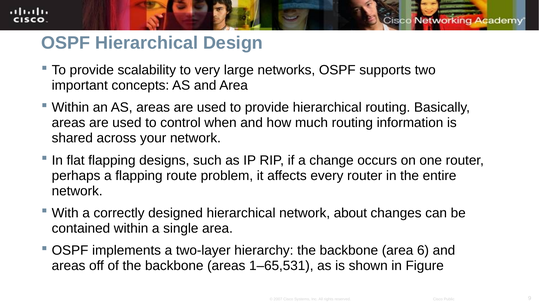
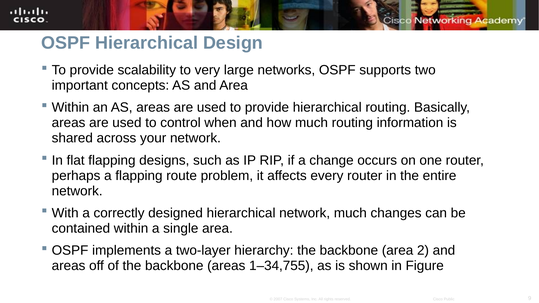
network about: about -> much
6: 6 -> 2
1–65,531: 1–65,531 -> 1–34,755
